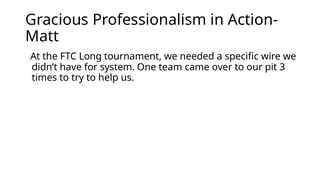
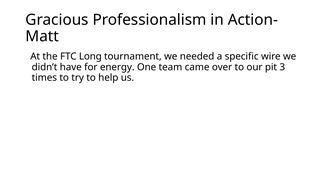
system: system -> energy
